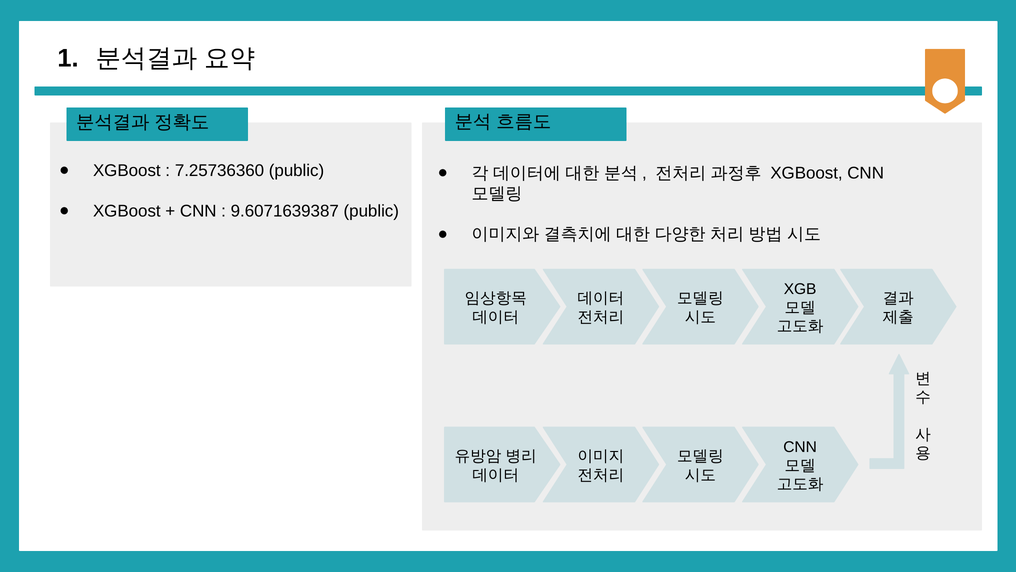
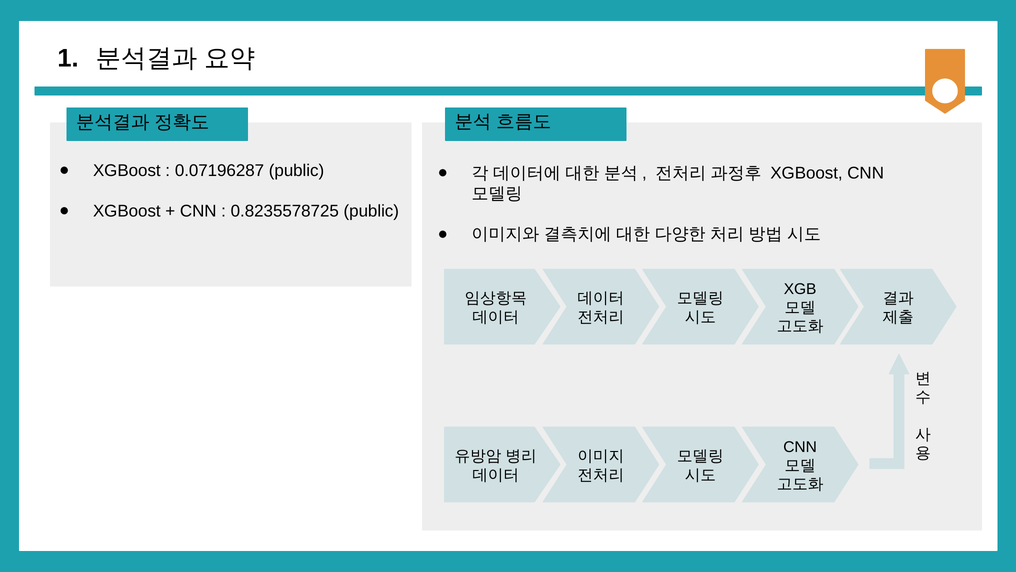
7.25736360: 7.25736360 -> 0.07196287
9.6071639387: 9.6071639387 -> 0.8235578725
